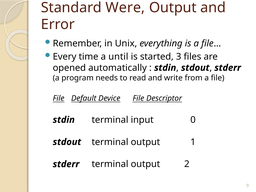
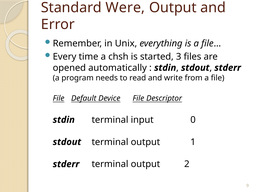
until: until -> chsh
